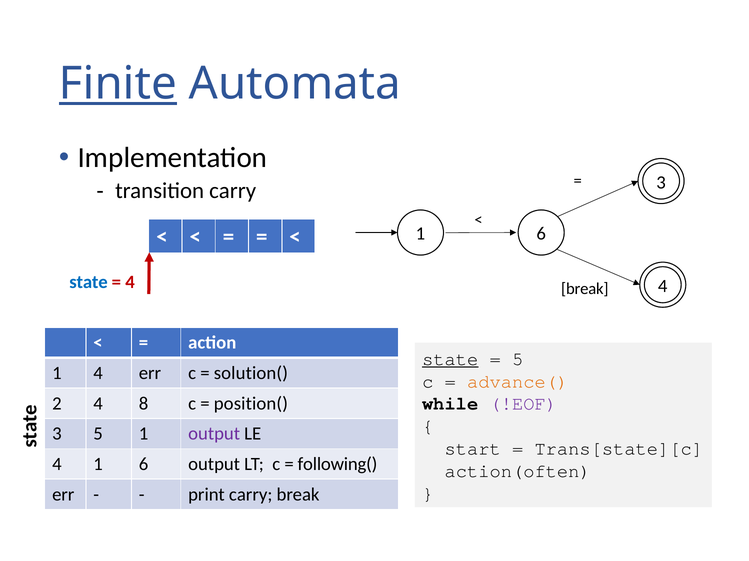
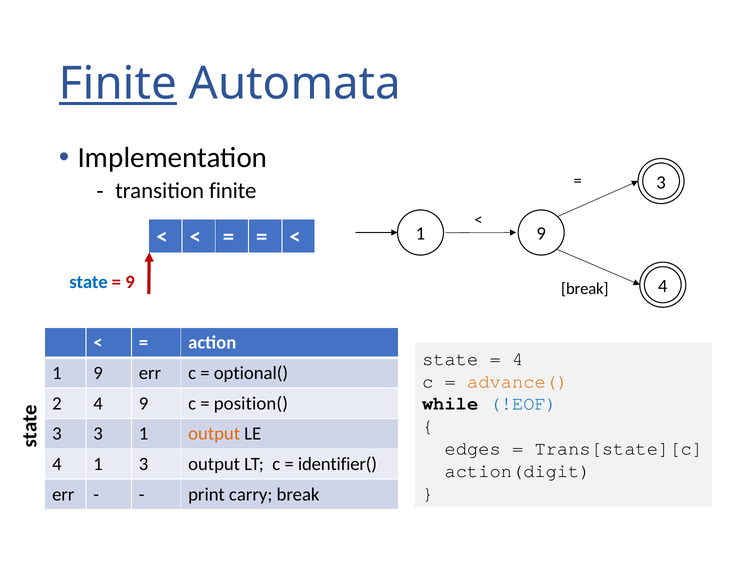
transition carry: carry -> finite
6 at (541, 234): 6 -> 9
4 at (130, 282): 4 -> 9
state at (450, 359) underline: present -> none
5 at (518, 359): 5 -> 4
4 at (98, 374): 4 -> 9
solution(: solution( -> optional(
4 8: 8 -> 9
!EOF colour: purple -> blue
3 5: 5 -> 3
output at (214, 434) colour: purple -> orange
start: start -> edges
4 1 6: 6 -> 3
following(: following( -> identifier(
action(often: action(often -> action(digit
